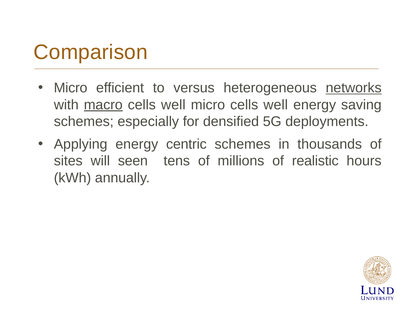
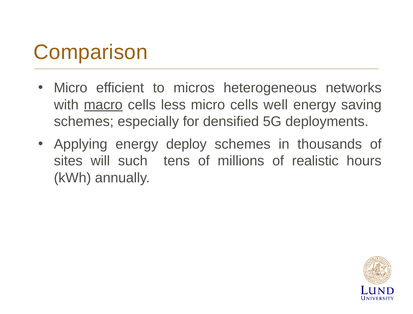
versus: versus -> micros
networks underline: present -> none
well at (173, 105): well -> less
centric: centric -> deploy
seen: seen -> such
